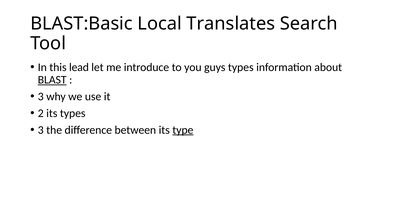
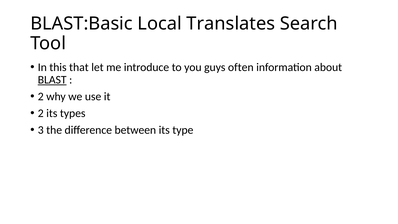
lead: lead -> that
guys types: types -> often
3 at (41, 97): 3 -> 2
type underline: present -> none
